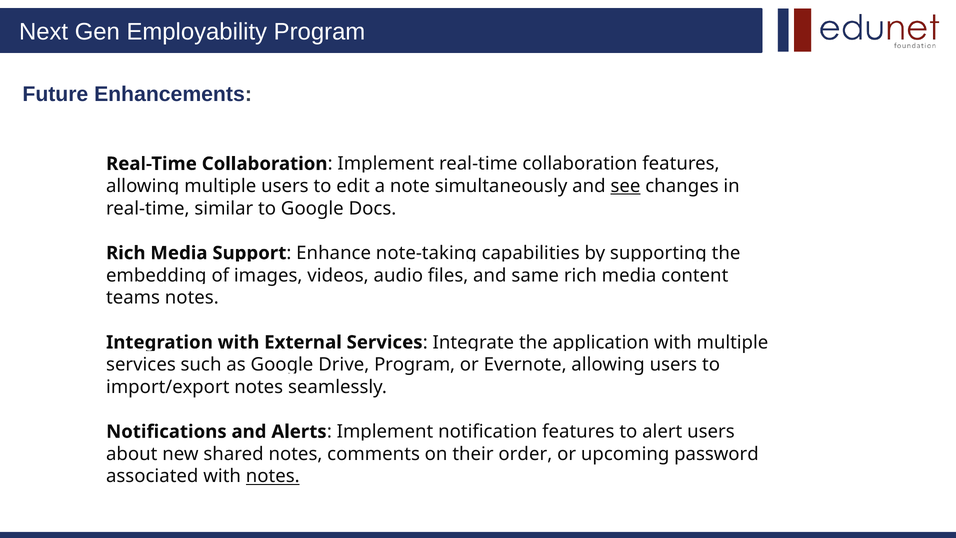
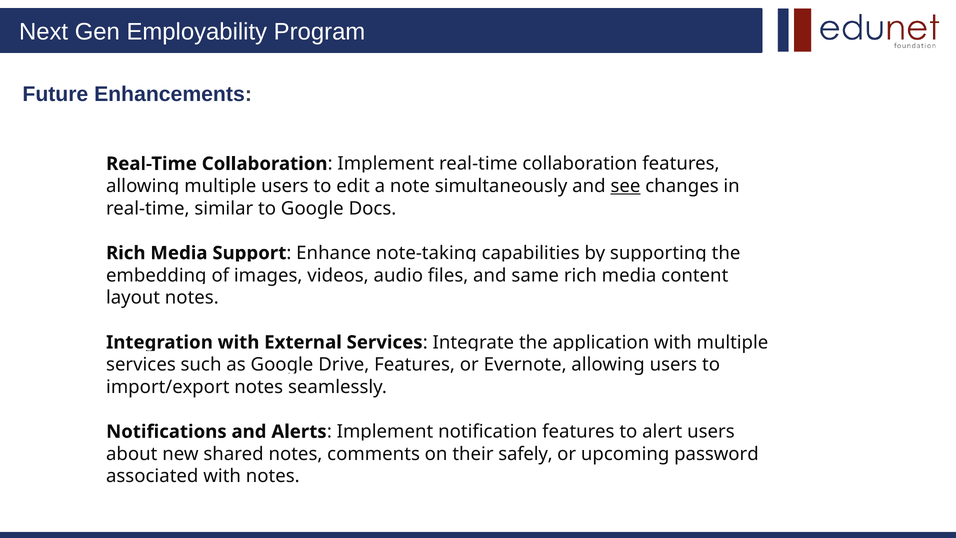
teams: teams -> layout
Program at (415, 365): Program -> Features
order: order -> safely
notes at (273, 476) underline: present -> none
